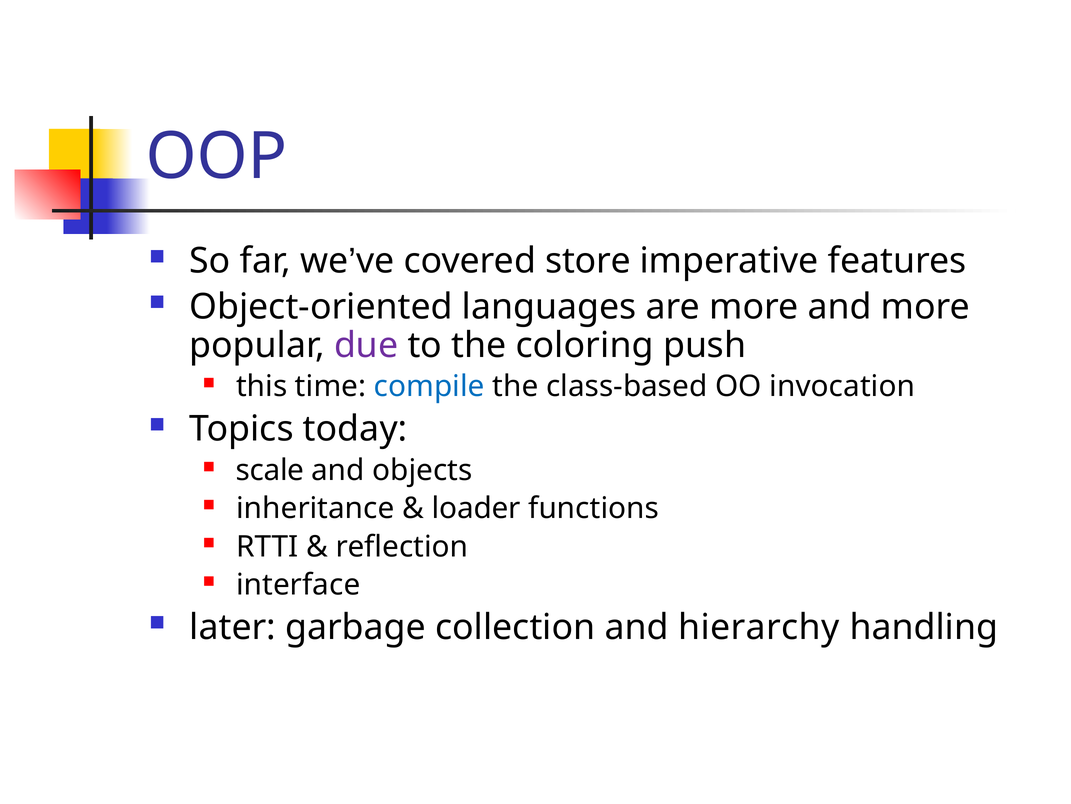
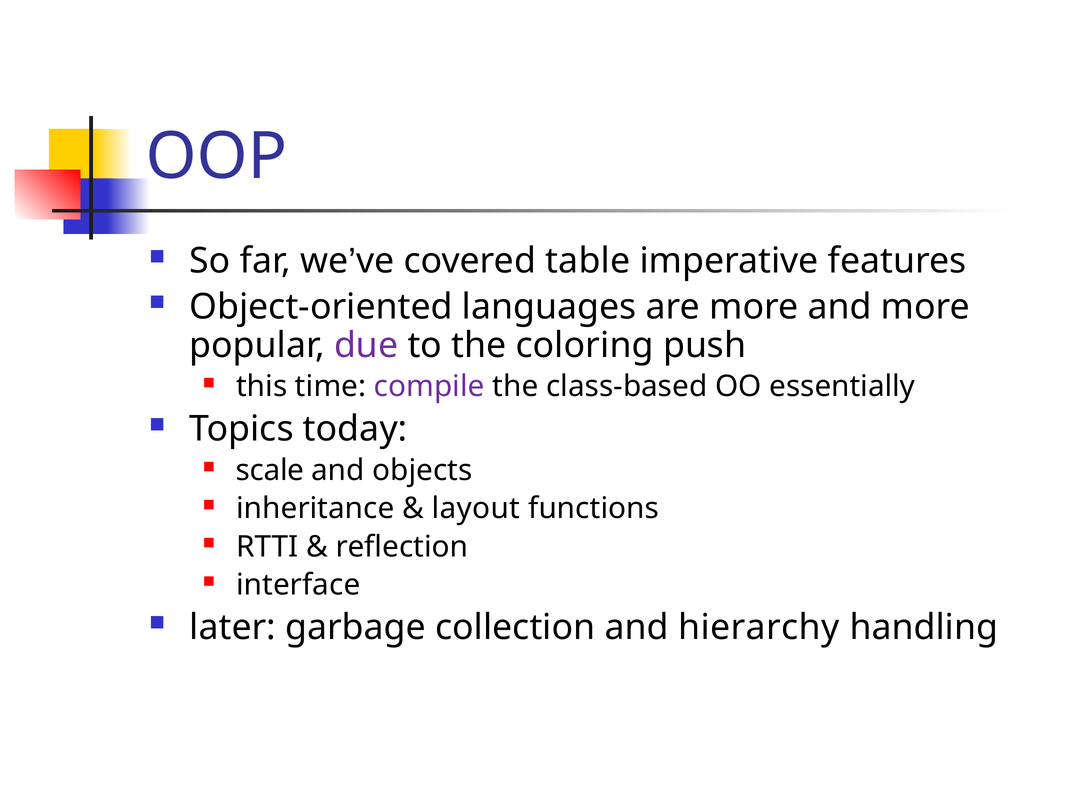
store: store -> table
compile colour: blue -> purple
invocation: invocation -> essentially
loader: loader -> layout
